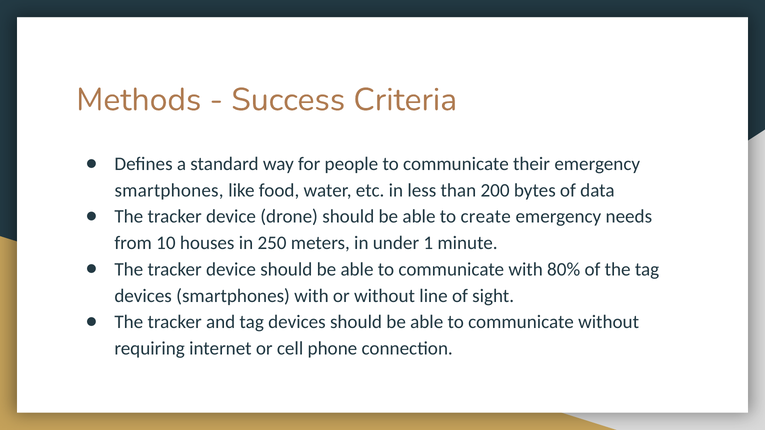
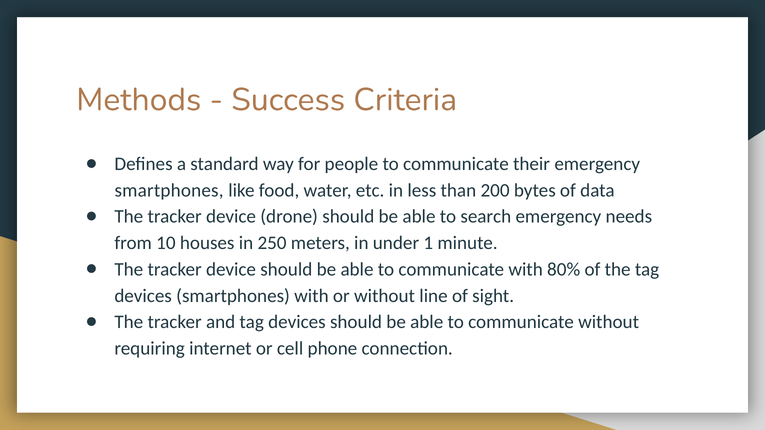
create: create -> search
